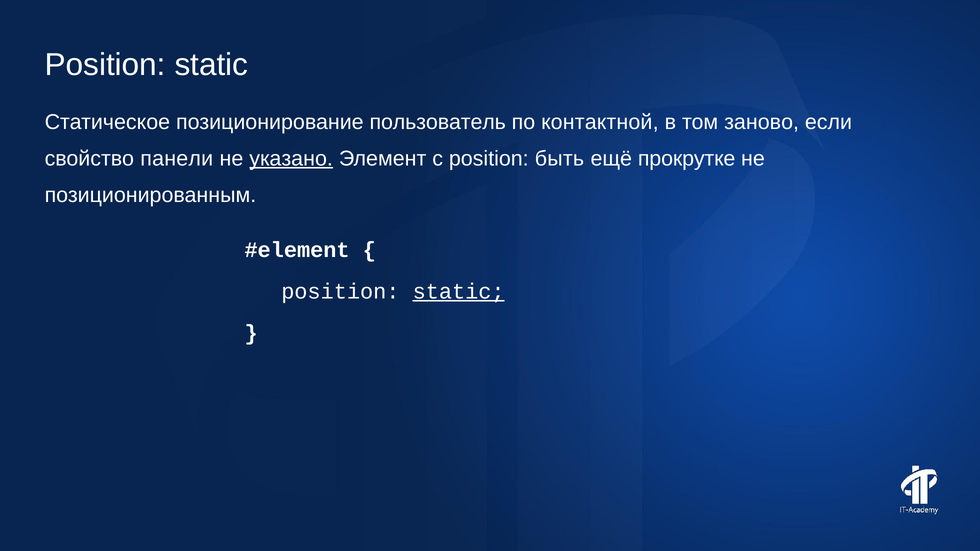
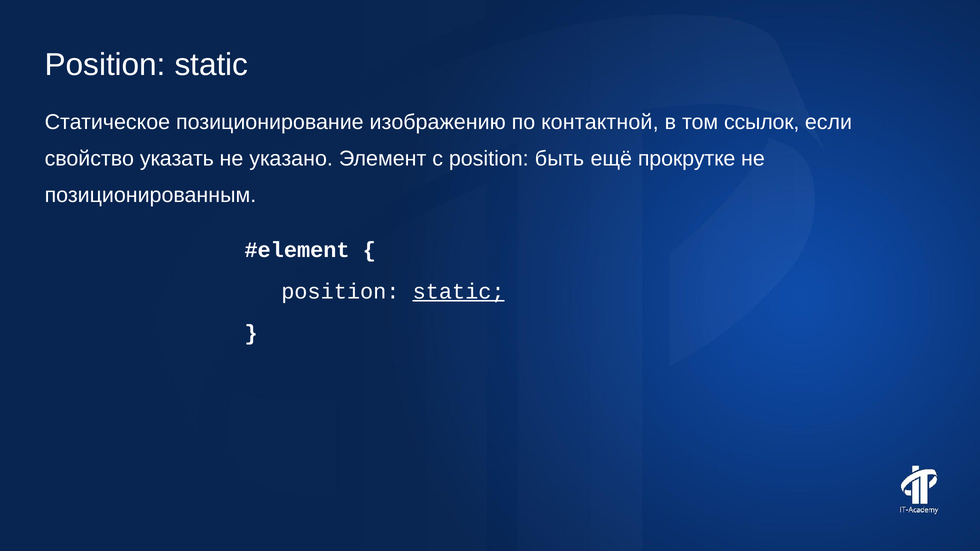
пользователь: пользователь -> изображению
заново: заново -> ссылок
панели: панели -> указать
указано underline: present -> none
